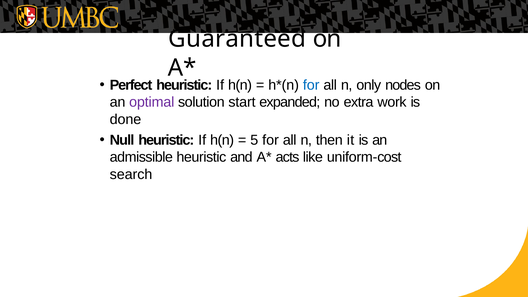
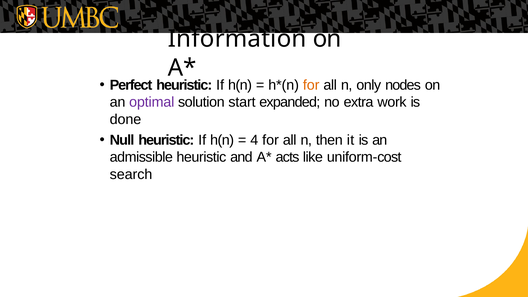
Guaranteed: Guaranteed -> Information
for at (311, 85) colour: blue -> orange
5: 5 -> 4
